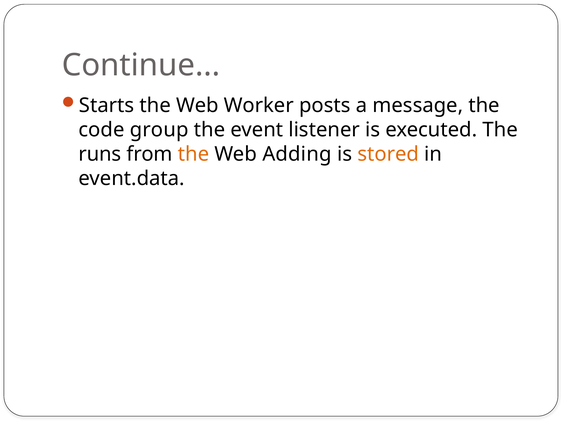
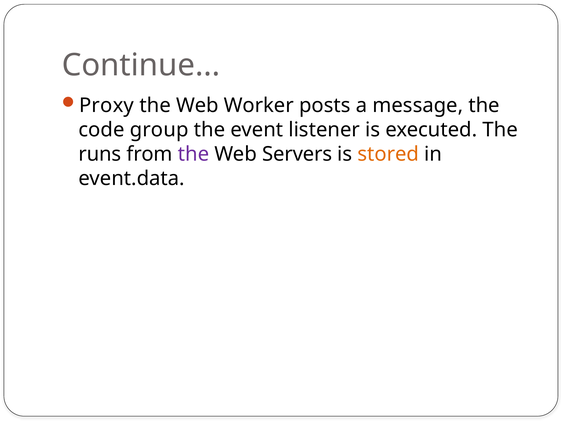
Starts: Starts -> Proxy
the at (194, 154) colour: orange -> purple
Adding: Adding -> Servers
